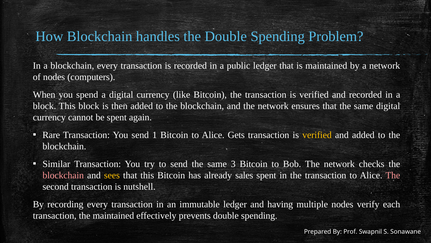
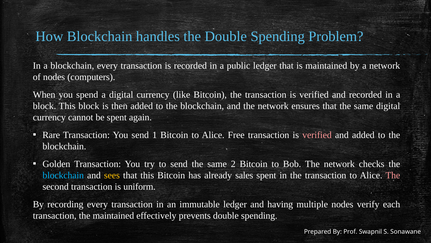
Gets: Gets -> Free
verified at (317, 135) colour: yellow -> pink
Similar: Similar -> Golden
3: 3 -> 2
blockchain at (63, 175) colour: pink -> light blue
nutshell: nutshell -> uniform
